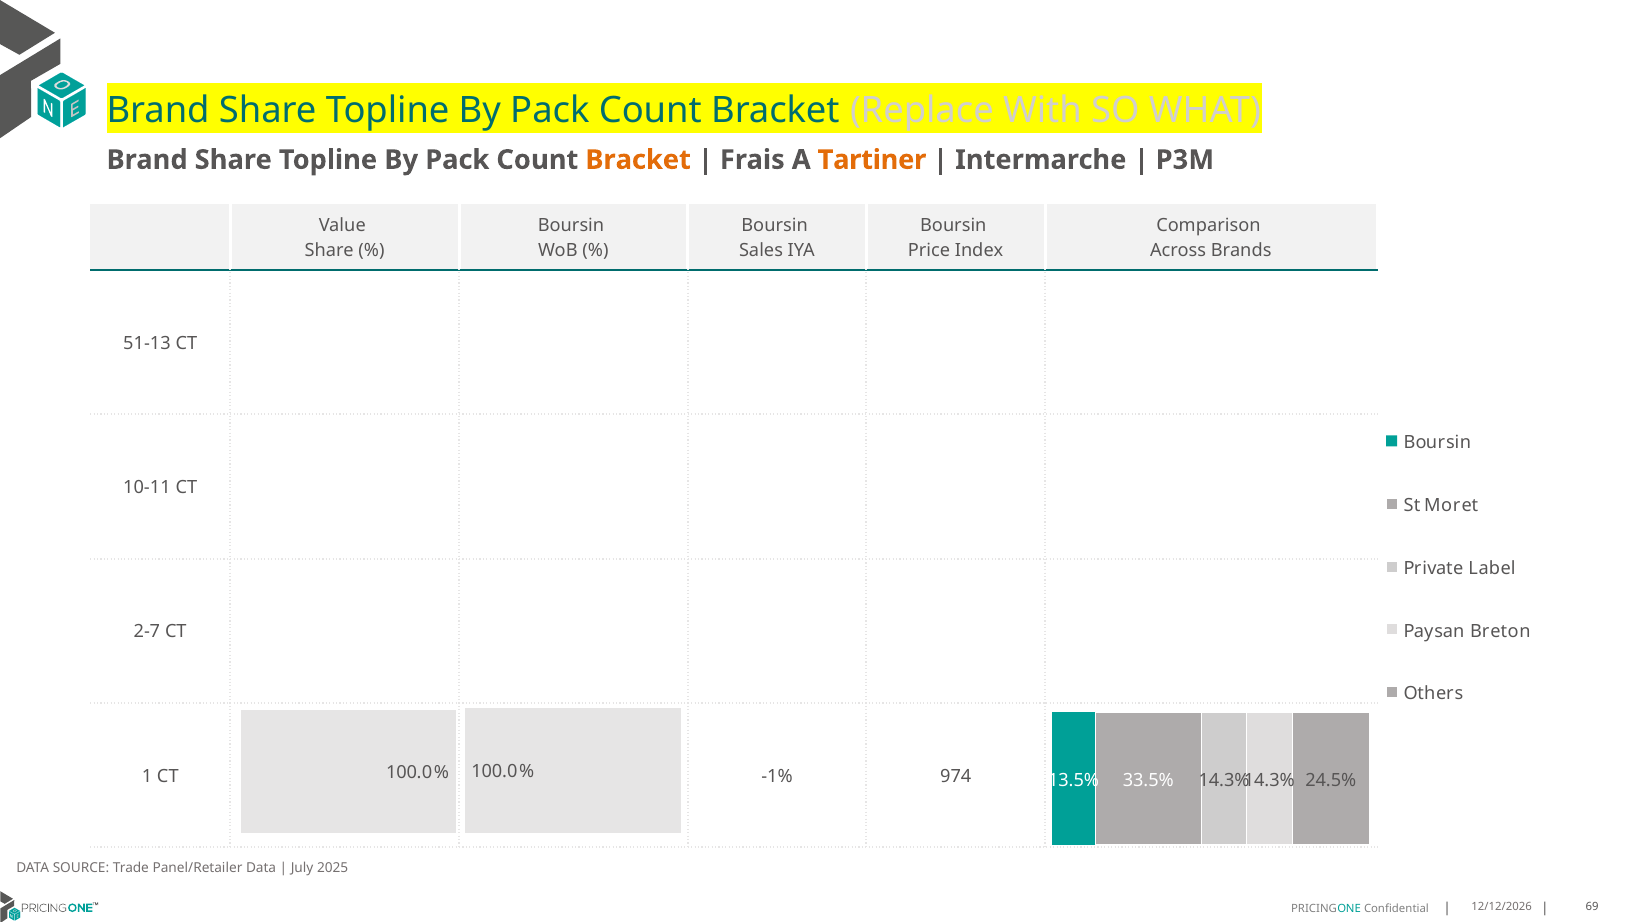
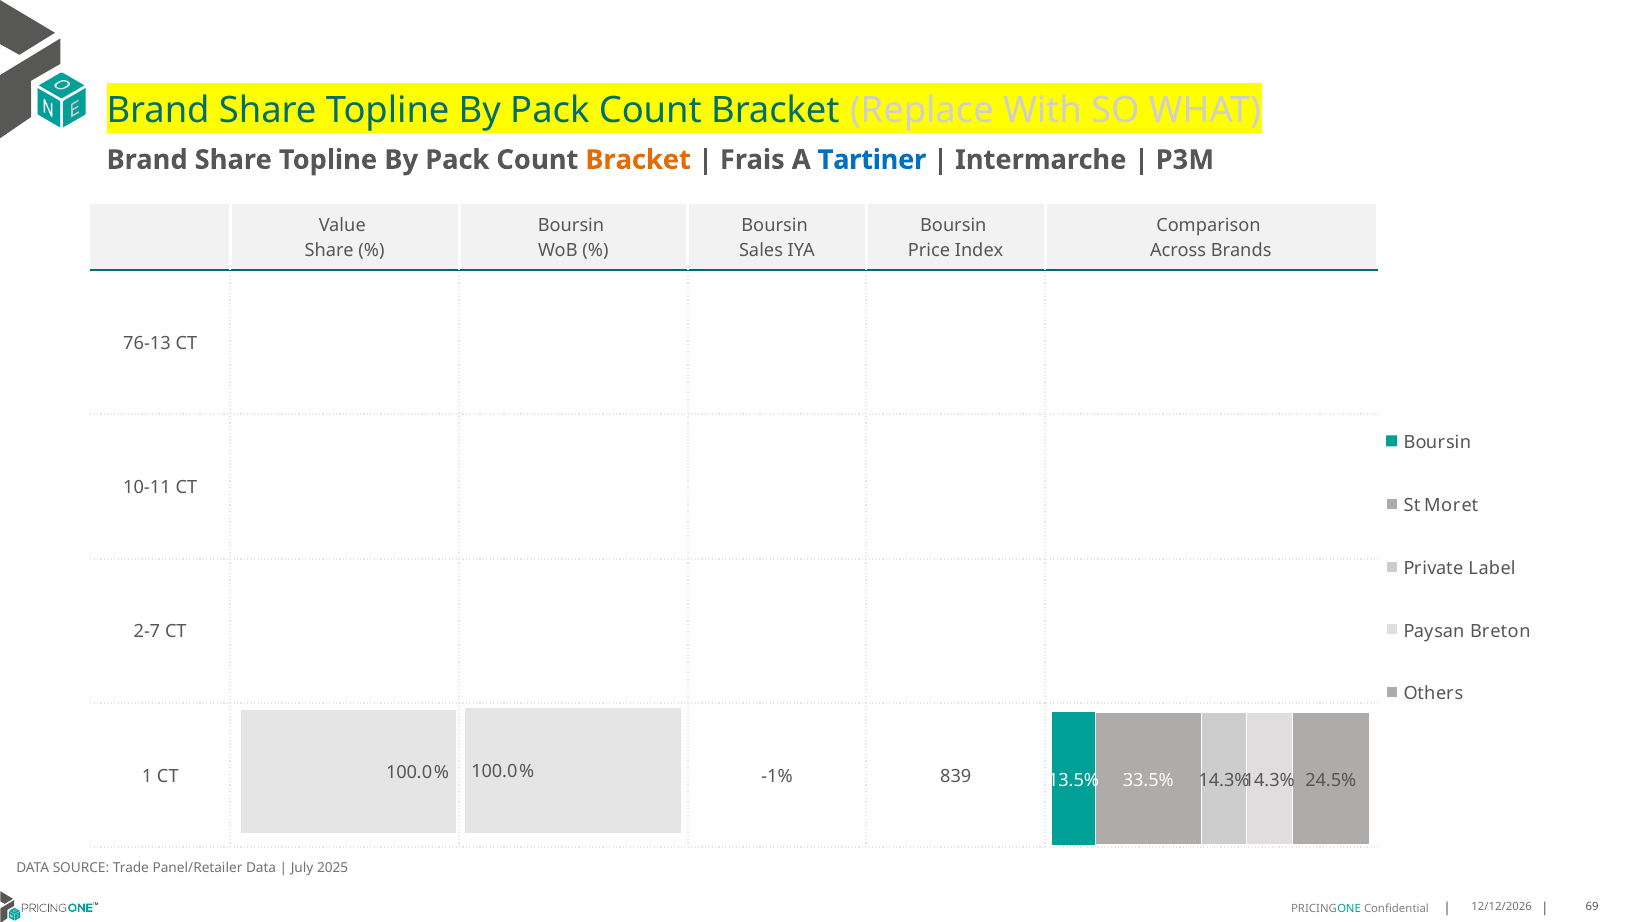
Tartiner colour: orange -> blue
51-13: 51-13 -> 76-13
974: 974 -> 839
